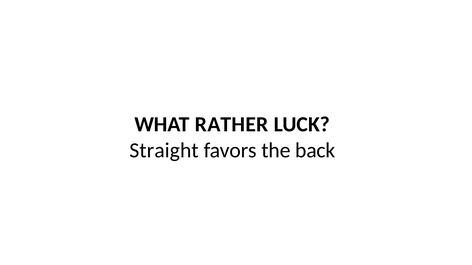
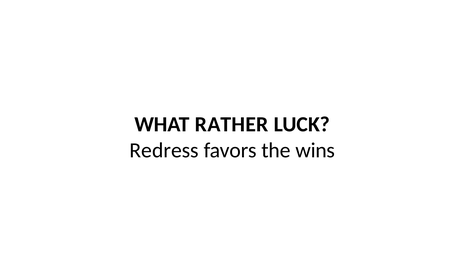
Straight: Straight -> Redress
back: back -> wins
